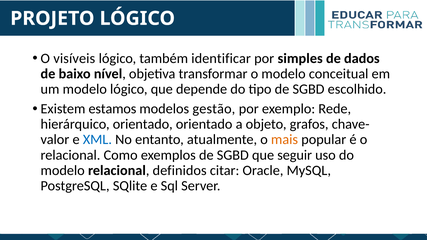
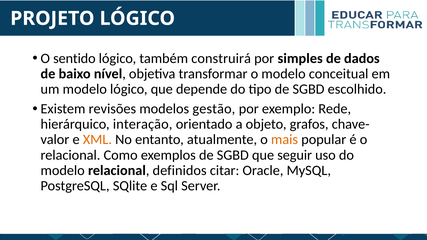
visíveis: visíveis -> sentido
identificar: identificar -> construirá
estamos: estamos -> revisões
hierárquico orientado: orientado -> interação
XML colour: blue -> orange
